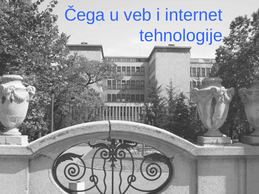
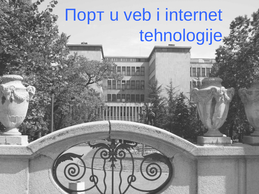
Čega: Čega -> Порт
